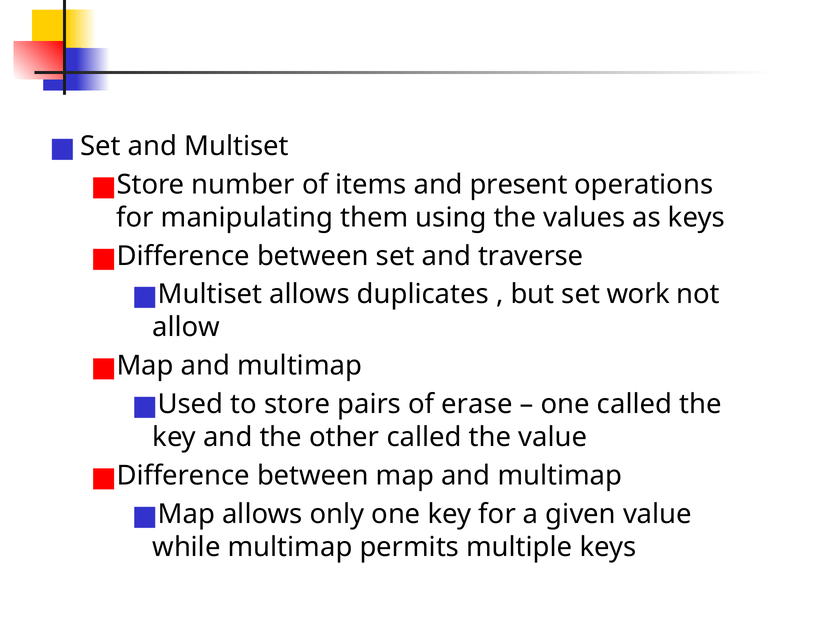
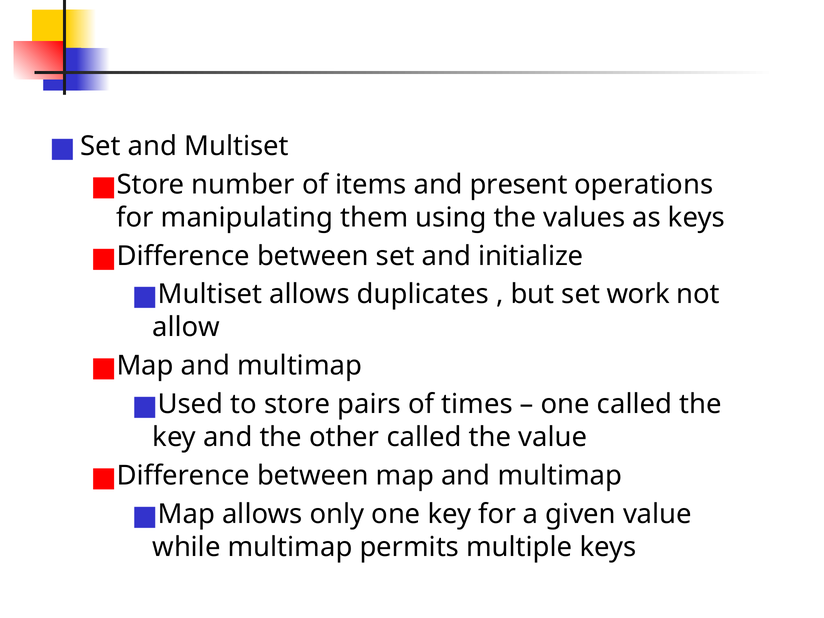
traverse: traverse -> initialize
erase: erase -> times
